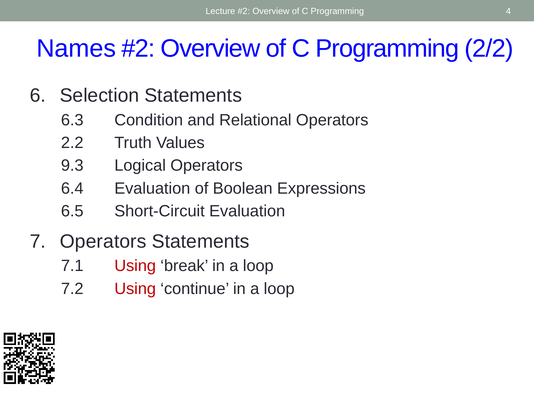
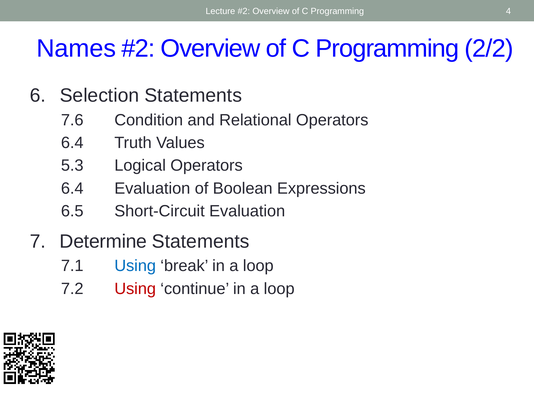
6.3: 6.3 -> 7.6
2.2 at (72, 143): 2.2 -> 6.4
9.3: 9.3 -> 5.3
Operators at (103, 242): Operators -> Determine
Using at (135, 266) colour: red -> blue
